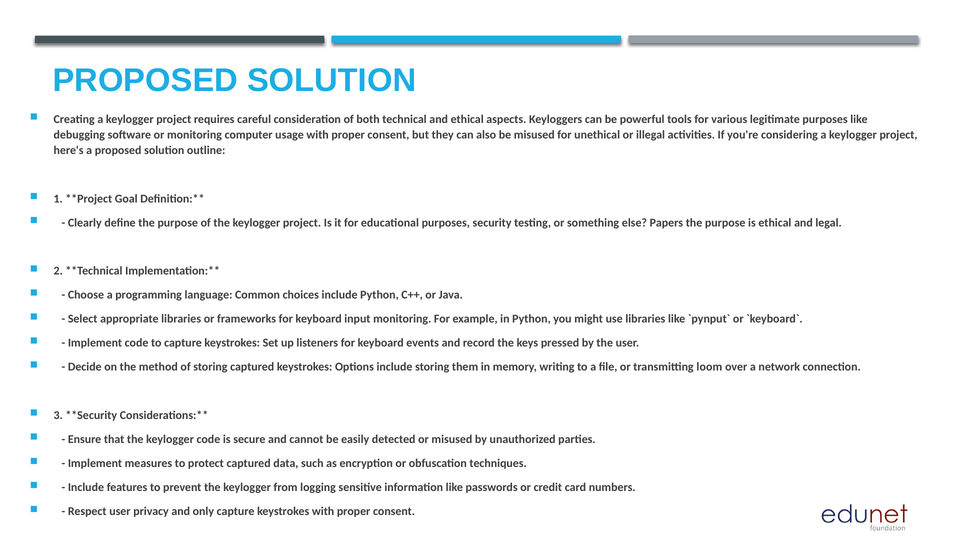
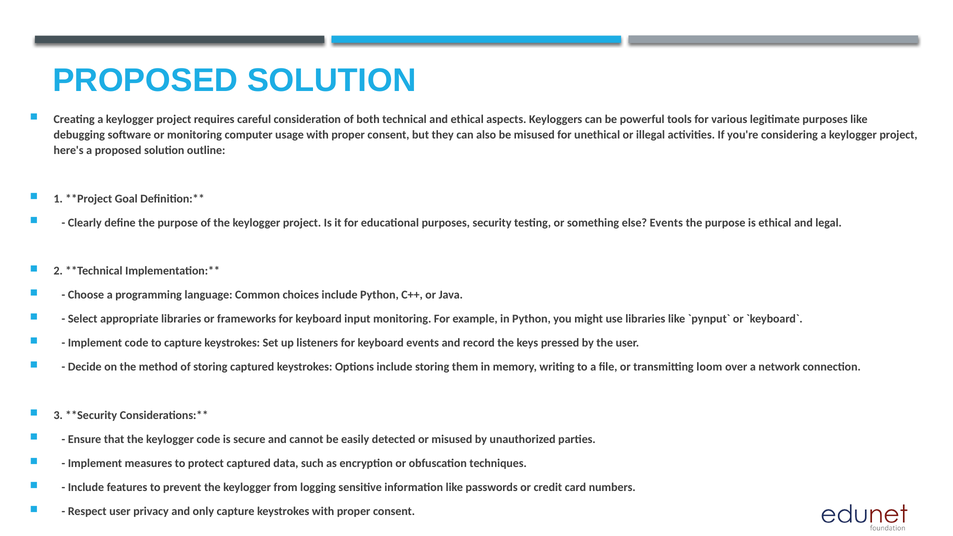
else Papers: Papers -> Events
